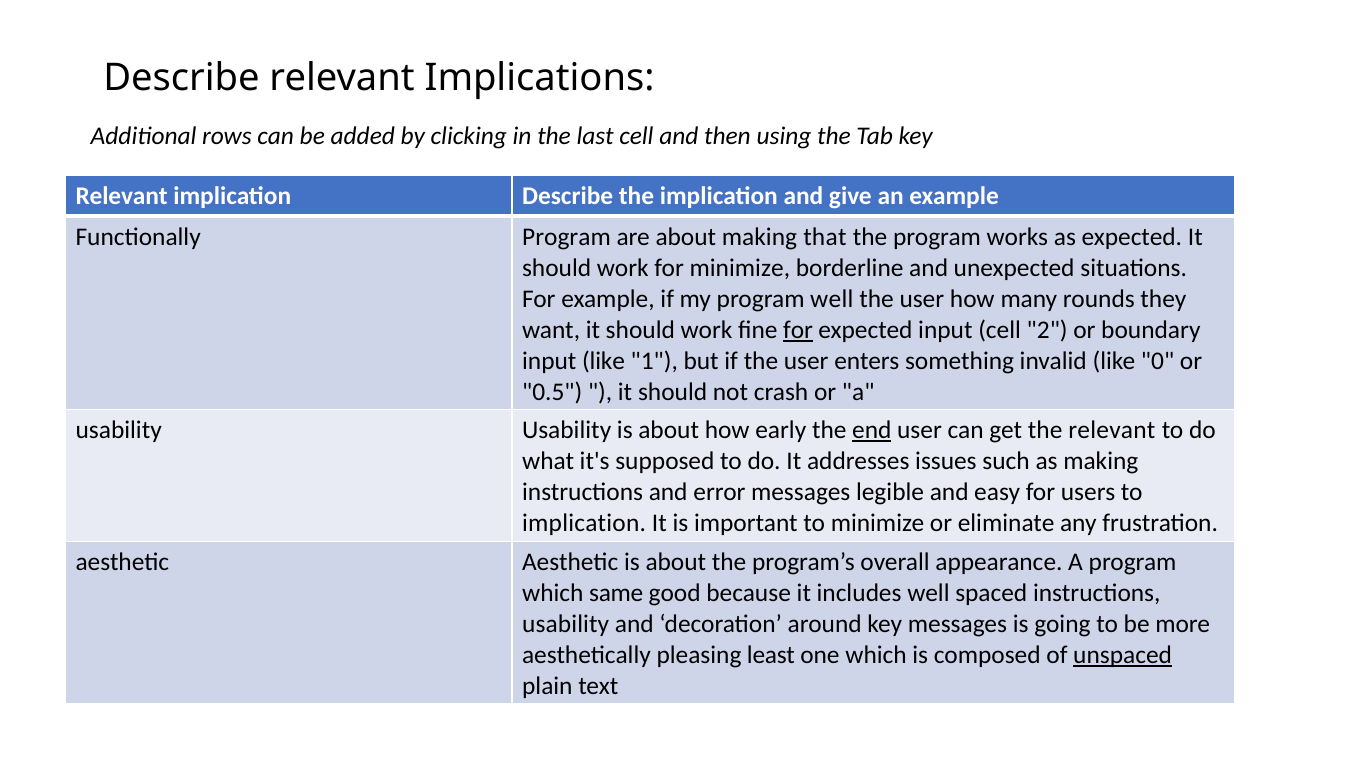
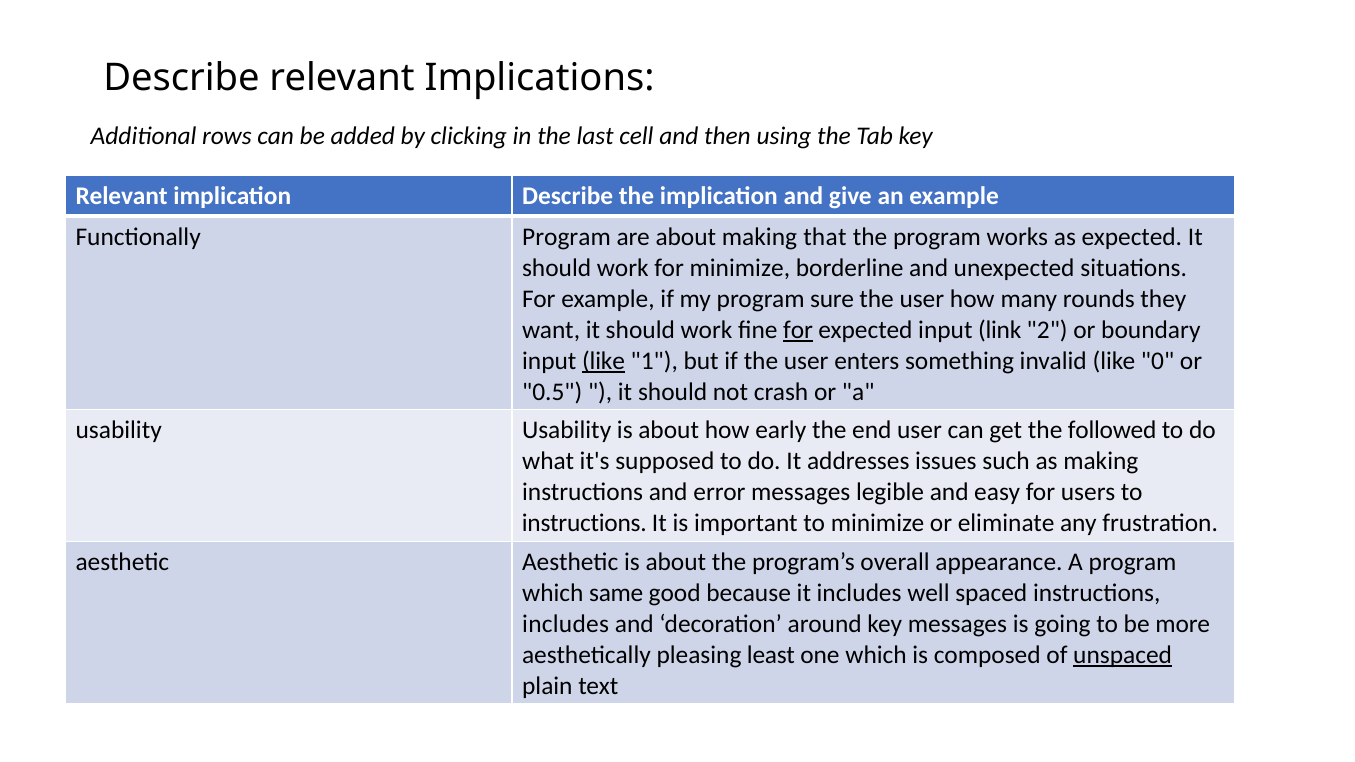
program well: well -> sure
input cell: cell -> link
like at (604, 361) underline: none -> present
end underline: present -> none
the relevant: relevant -> followed
implication at (584, 523): implication -> instructions
usability at (566, 624): usability -> includes
